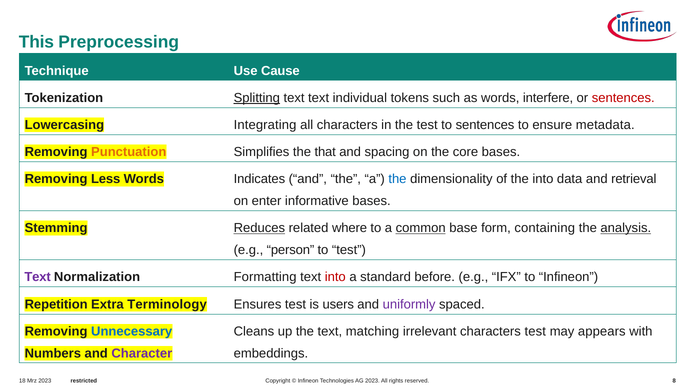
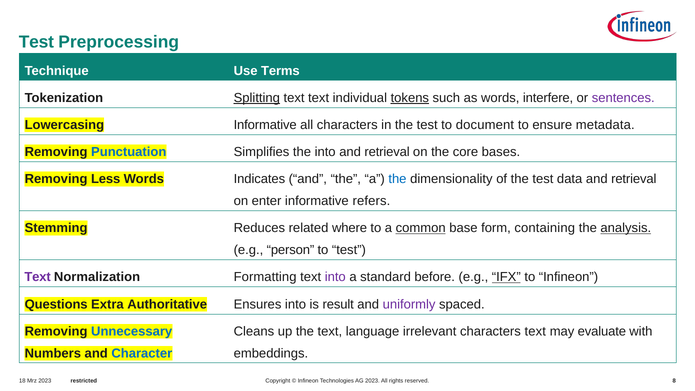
This at (36, 42): This -> Test
Cause: Cause -> Terms
tokens underline: none -> present
sentences at (623, 98) colour: red -> purple
Lowercasing Integrating: Integrating -> Informative
to sentences: sentences -> document
Punctuation colour: orange -> blue
the that: that -> into
spacing at (387, 152): spacing -> retrieval
of the into: into -> test
informative bases: bases -> refers
Reduces underline: present -> none
into at (335, 277) colour: red -> purple
IFX underline: none -> present
Repetition: Repetition -> Questions
Terminology: Terminology -> Authoritative
Ensures test: test -> into
users: users -> result
matching: matching -> language
characters test: test -> text
appears: appears -> evaluate
Character colour: purple -> blue
